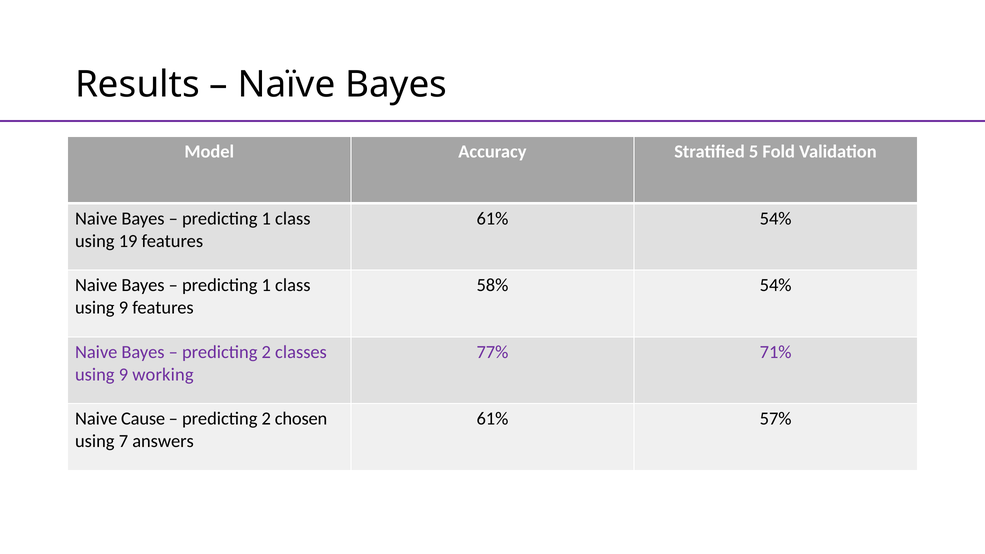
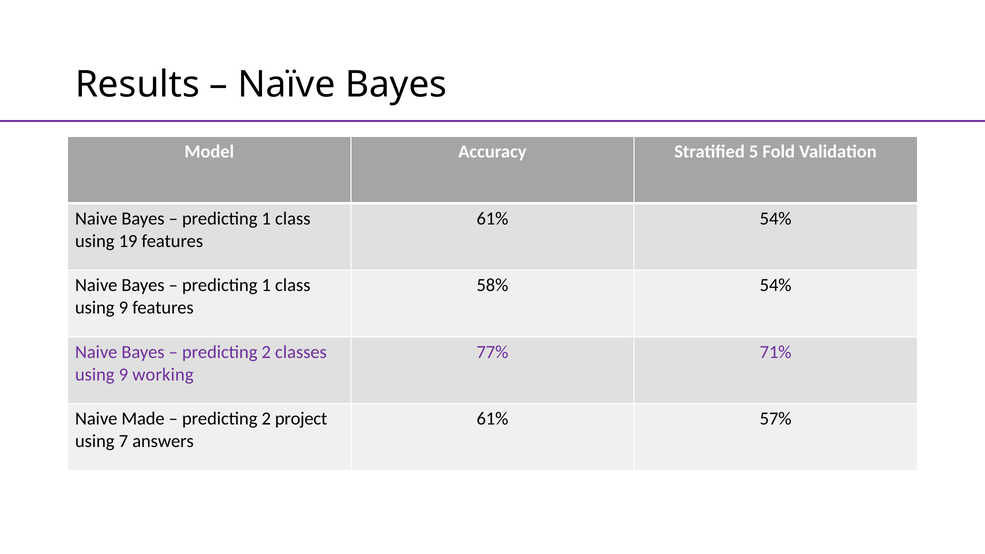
Cause: Cause -> Made
chosen: chosen -> project
